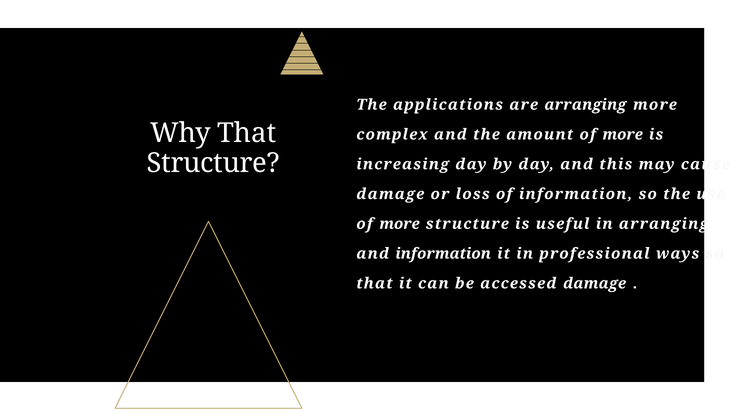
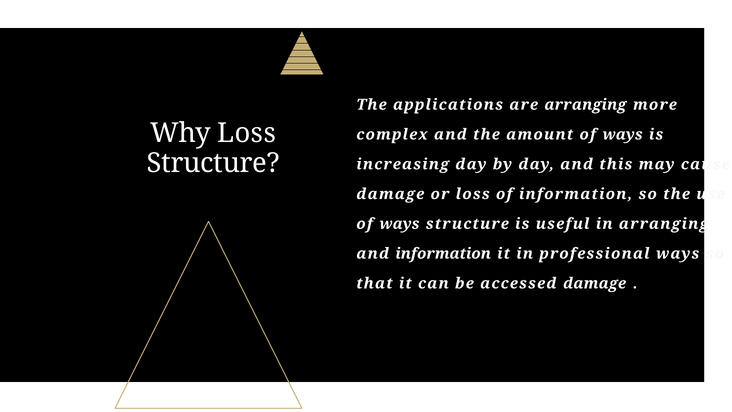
Why That: That -> Loss
amount of more: more -> ways
more at (399, 224): more -> ways
